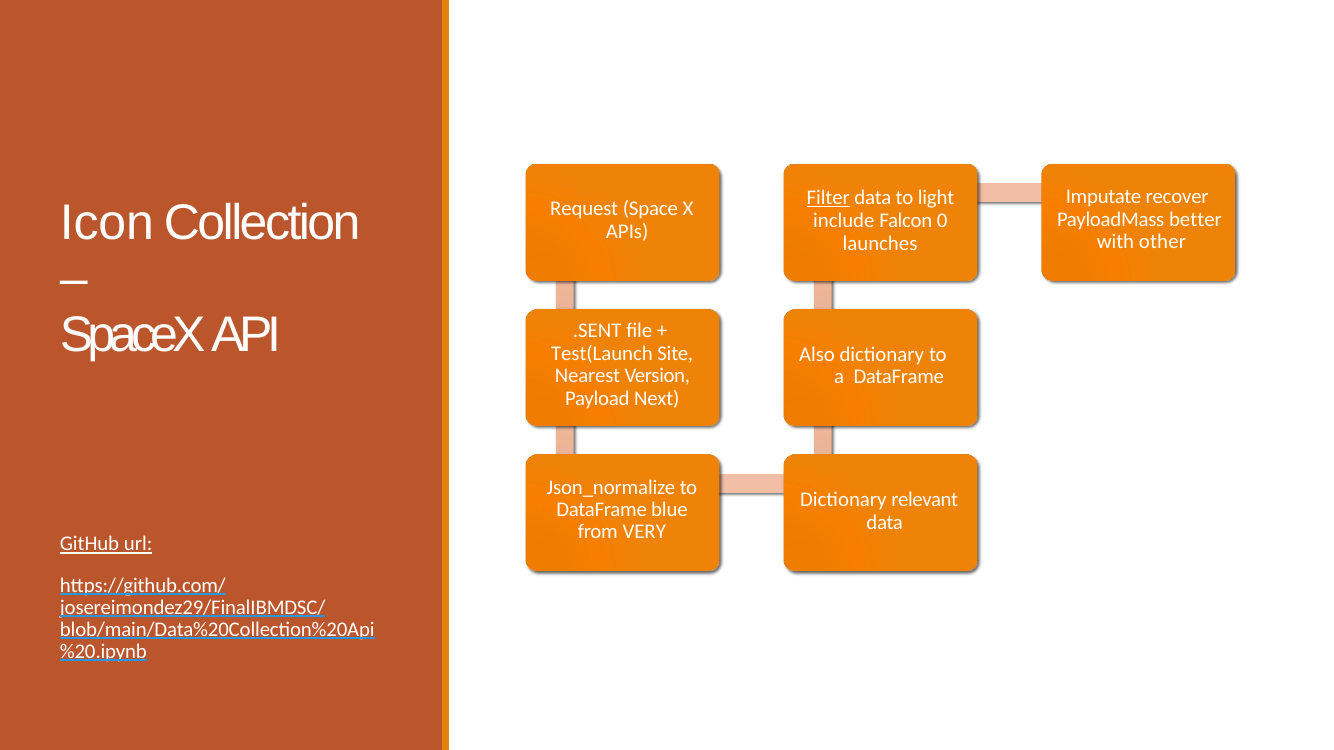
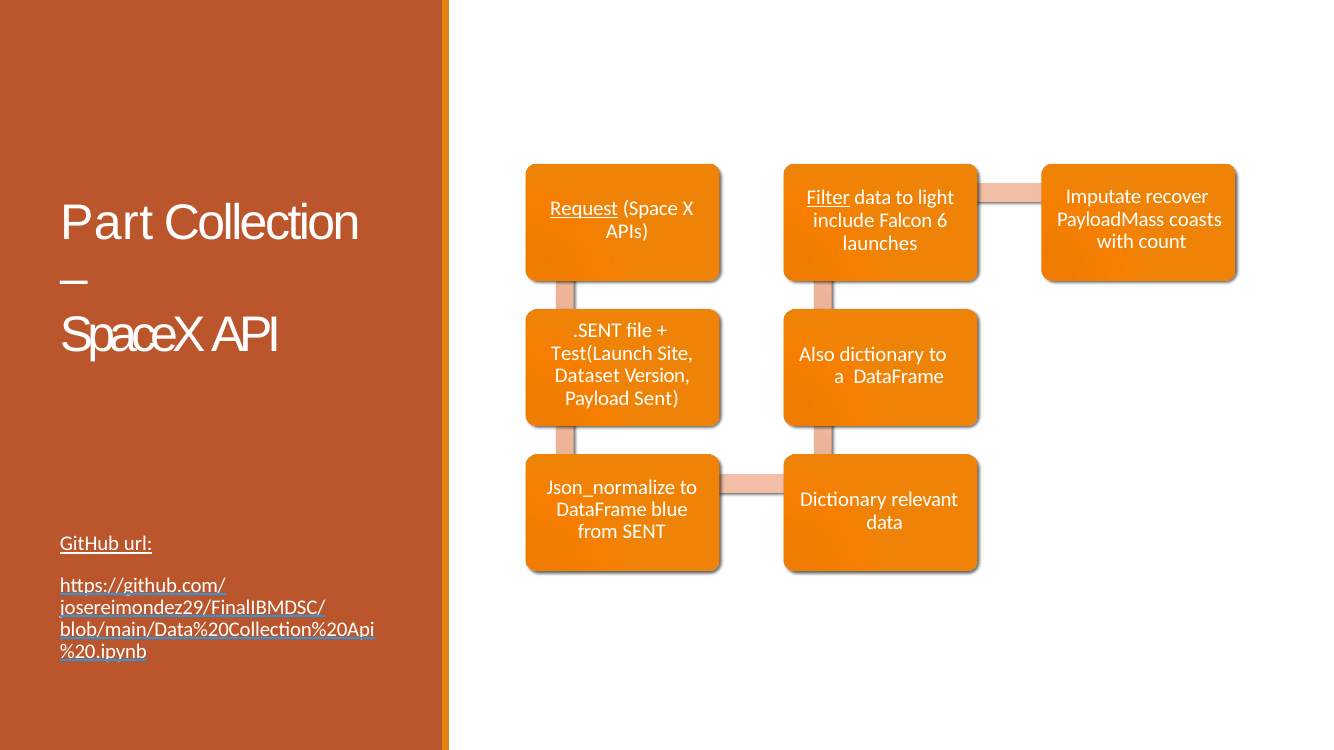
Icon: Icon -> Part
Request underline: none -> present
better: better -> coasts
0: 0 -> 6
other: other -> count
Nearest: Nearest -> Dataset
Payload Next: Next -> Sent
from VERY: VERY -> SENT
